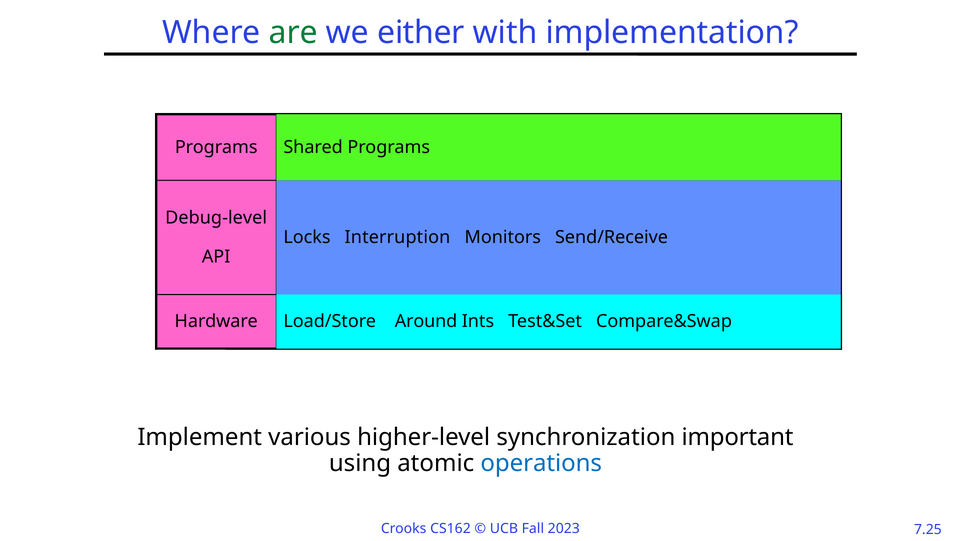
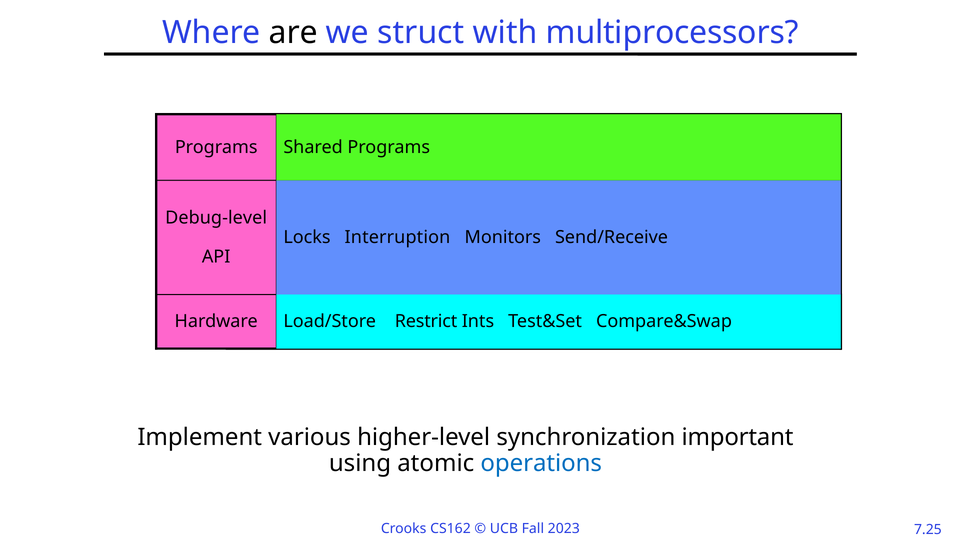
are colour: green -> black
either: either -> struct
implementation: implementation -> multiprocessors
Around: Around -> Restrict
